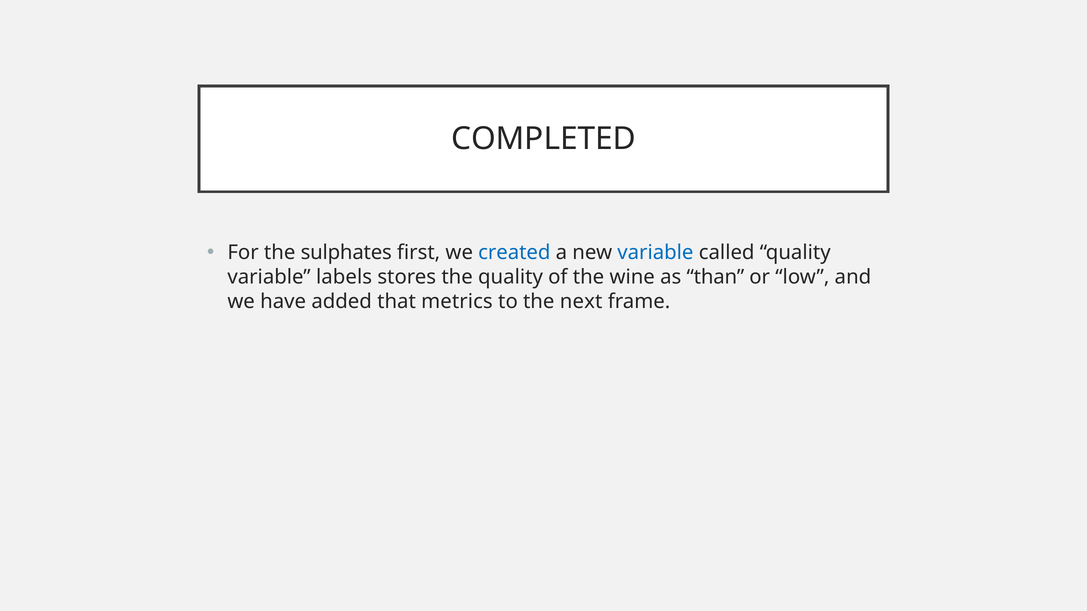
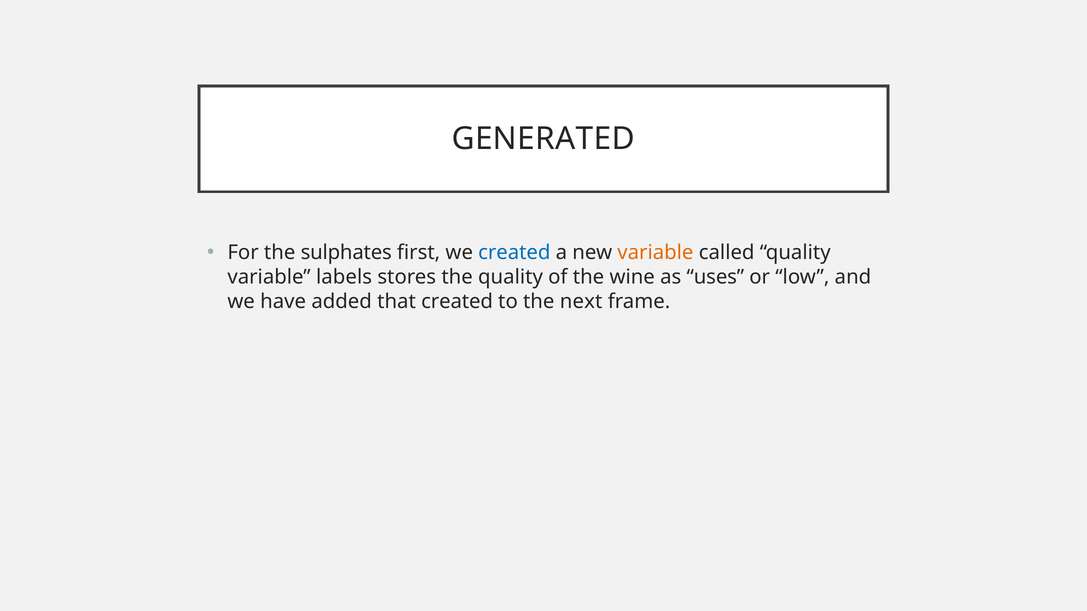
COMPLETED: COMPLETED -> GENERATED
variable at (655, 253) colour: blue -> orange
than: than -> uses
that metrics: metrics -> created
